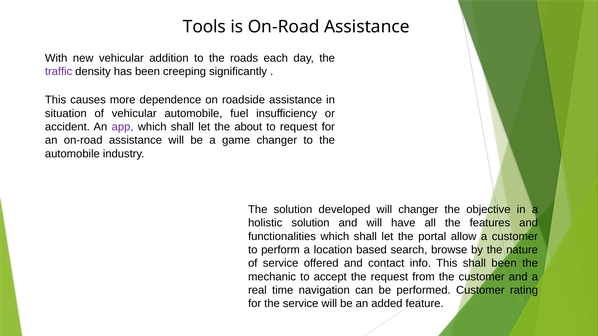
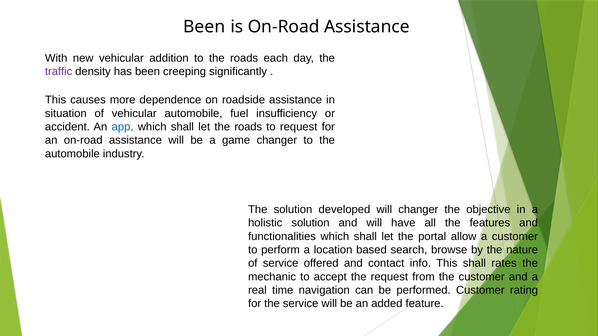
Tools at (204, 27): Tools -> Been
app colour: purple -> blue
let the about: about -> roads
shall been: been -> rates
